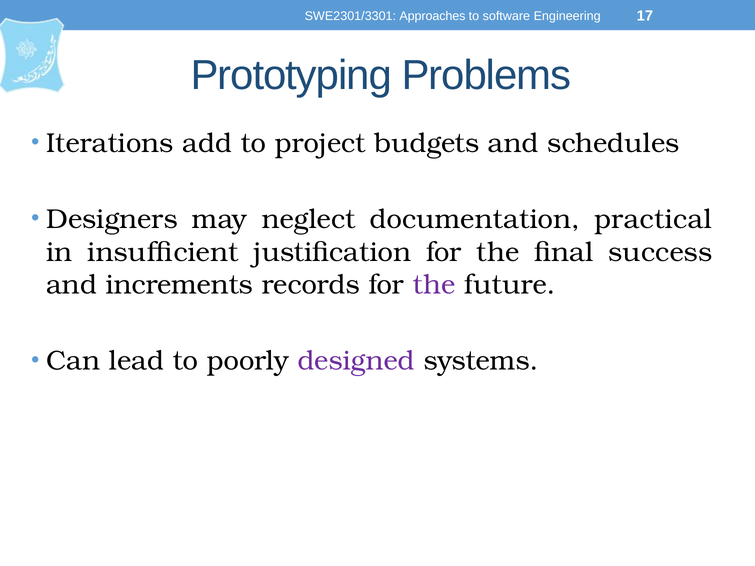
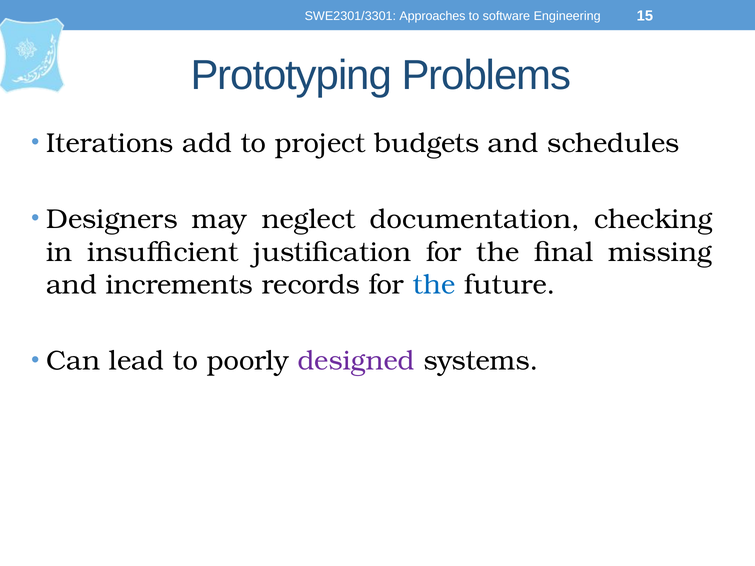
17: 17 -> 15
practical: practical -> checking
success: success -> missing
the at (434, 285) colour: purple -> blue
